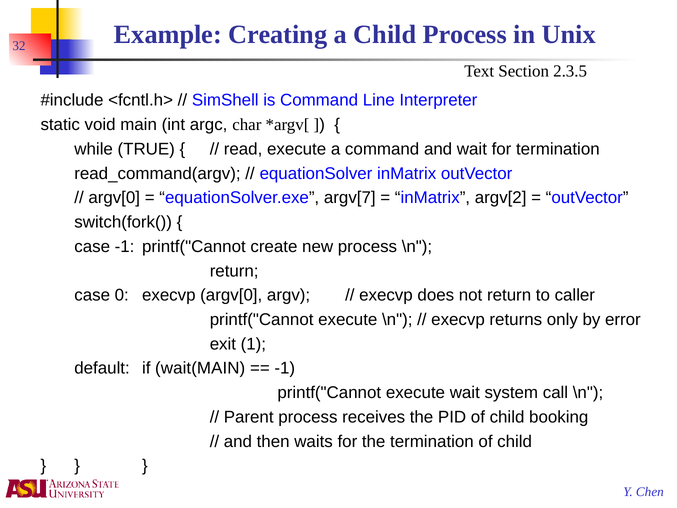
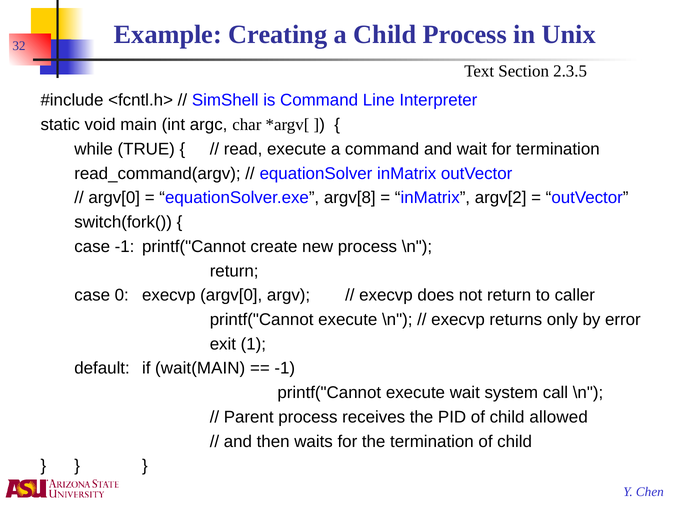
argv[7: argv[7 -> argv[8
booking: booking -> allowed
